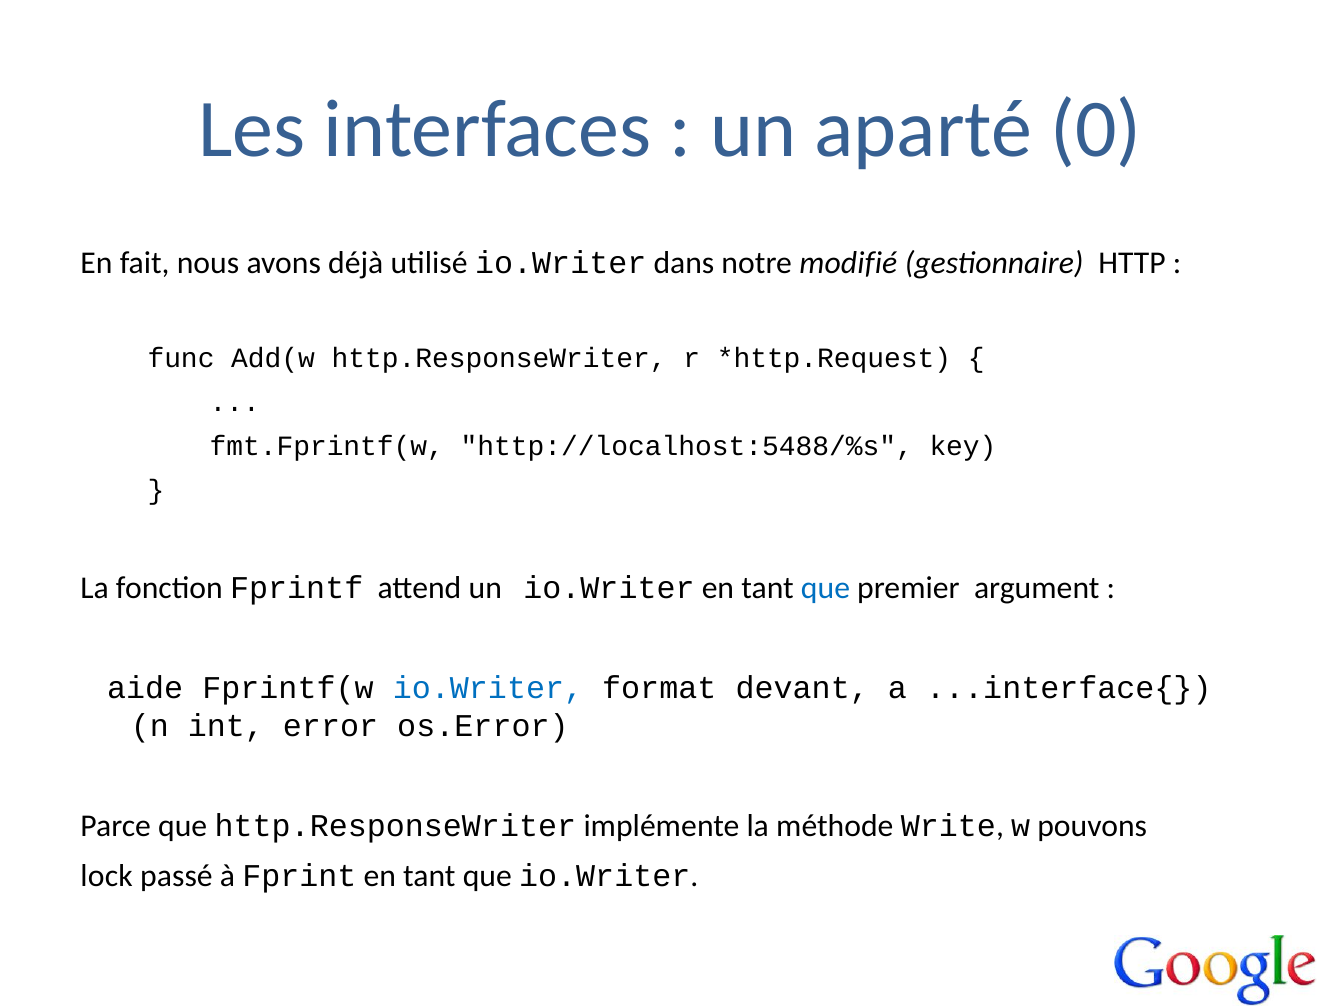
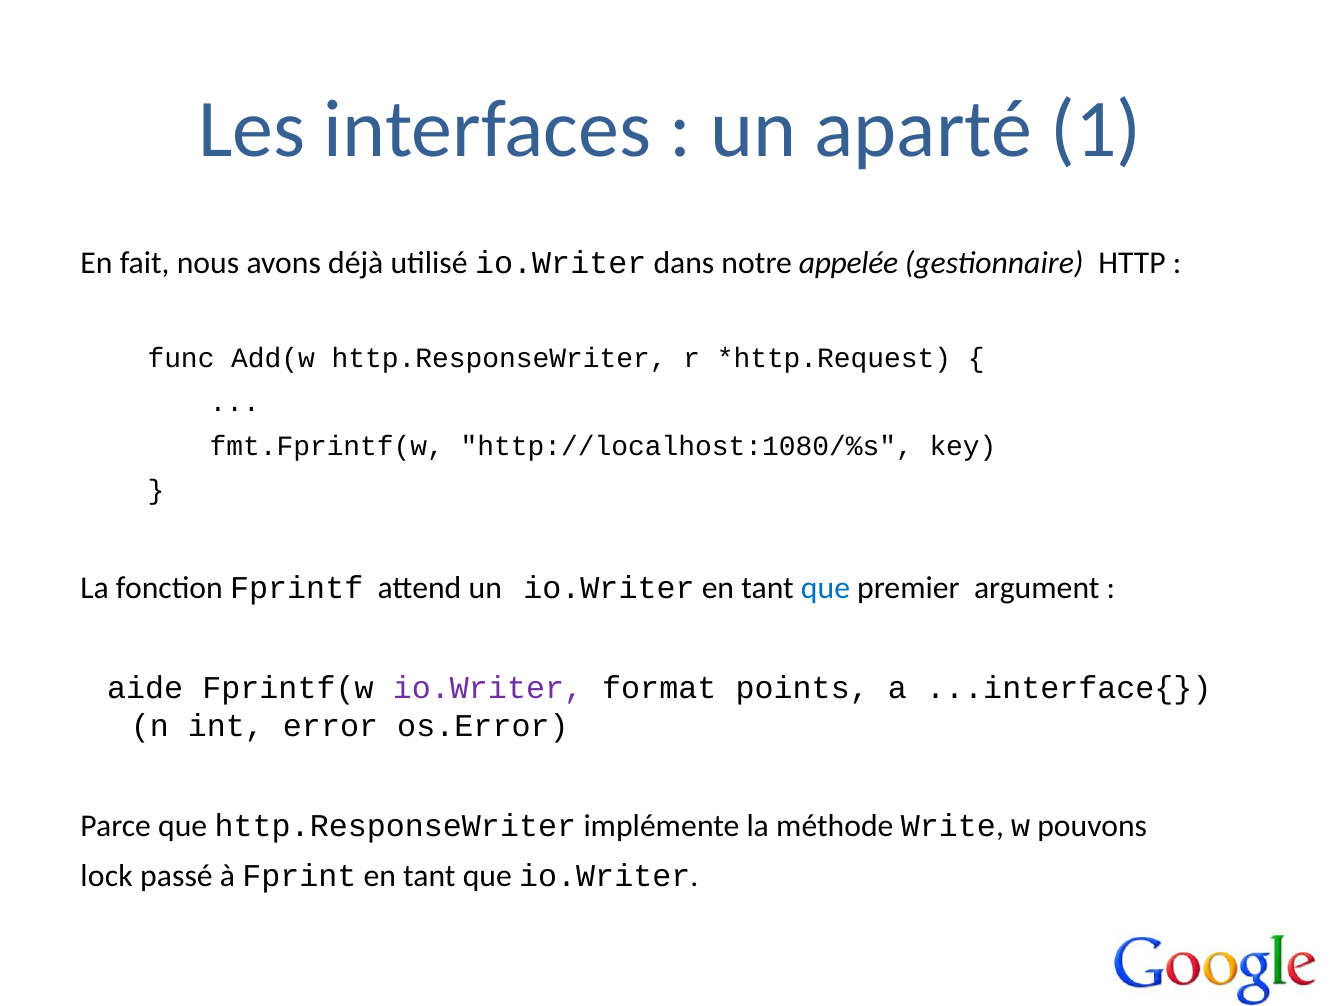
0: 0 -> 1
modifié: modifié -> appelée
http://localhost:5488/%s: http://localhost:5488/%s -> http://localhost:1080/%s
io.Writer at (488, 688) colour: blue -> purple
devant: devant -> points
